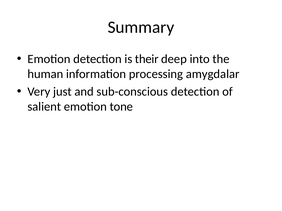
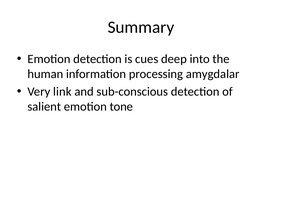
their: their -> cues
just: just -> link
